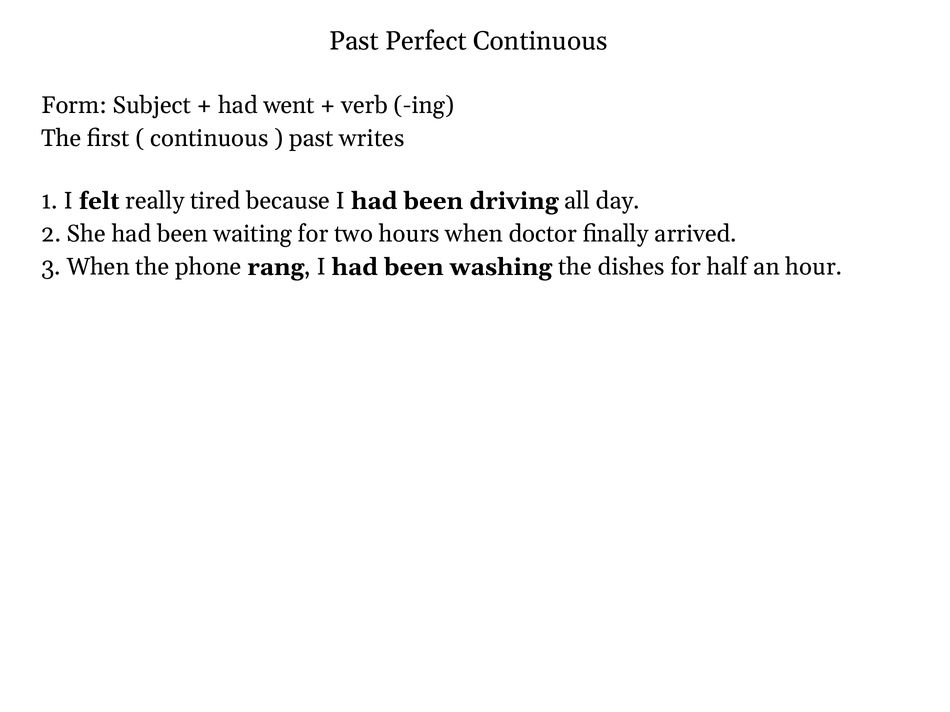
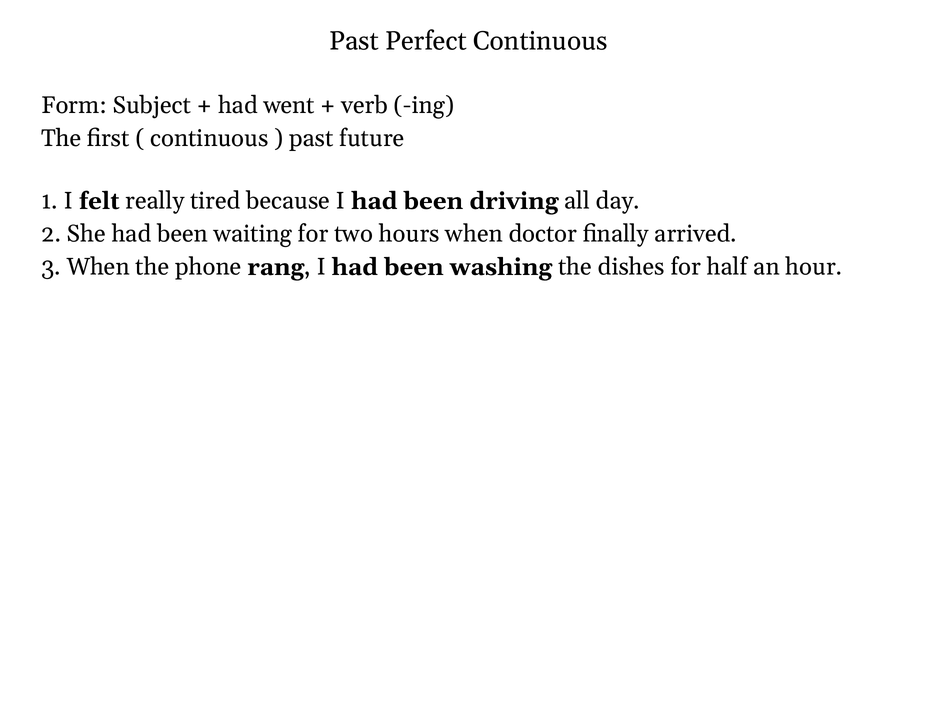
writes: writes -> future
